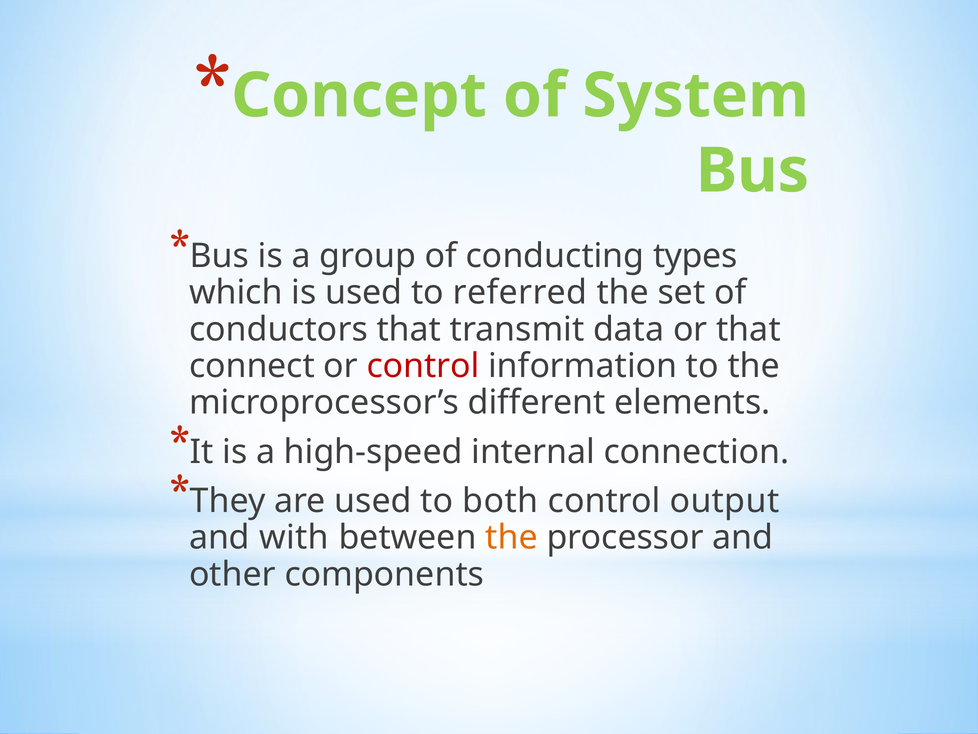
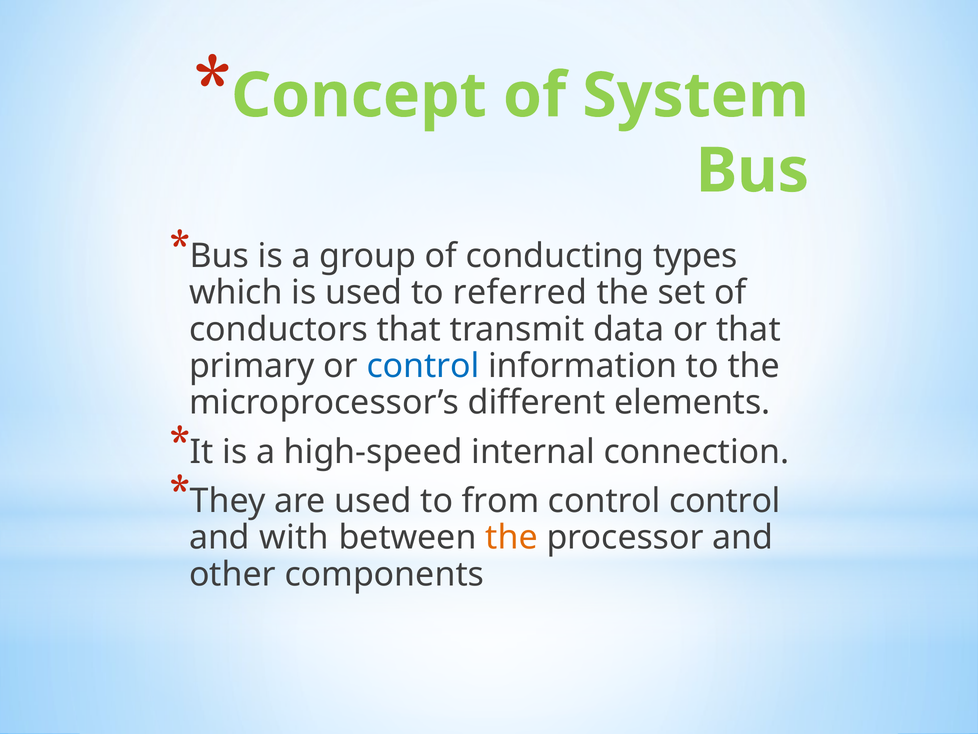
connect: connect -> primary
control at (423, 366) colour: red -> blue
both: both -> from
control output: output -> control
